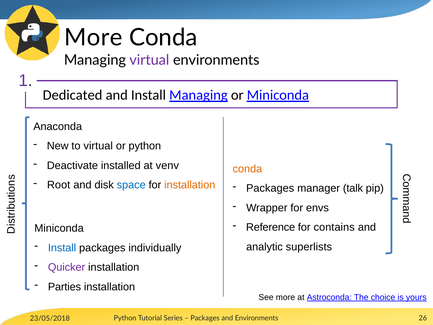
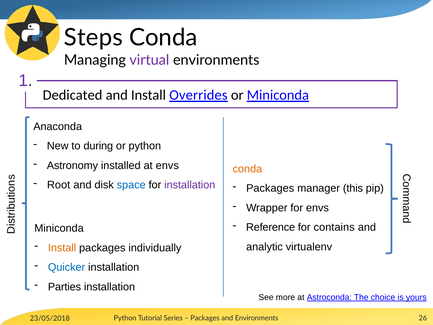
More at (93, 37): More -> Steps
Install Managing: Managing -> Overrides
to virtual: virtual -> during
Deactivate: Deactivate -> Astronomy
at venv: venv -> envs
installation at (190, 185) colour: orange -> purple
talk: talk -> this
superlists: superlists -> virtualenv
Install at (62, 248) colour: blue -> orange
Quicker colour: purple -> blue
